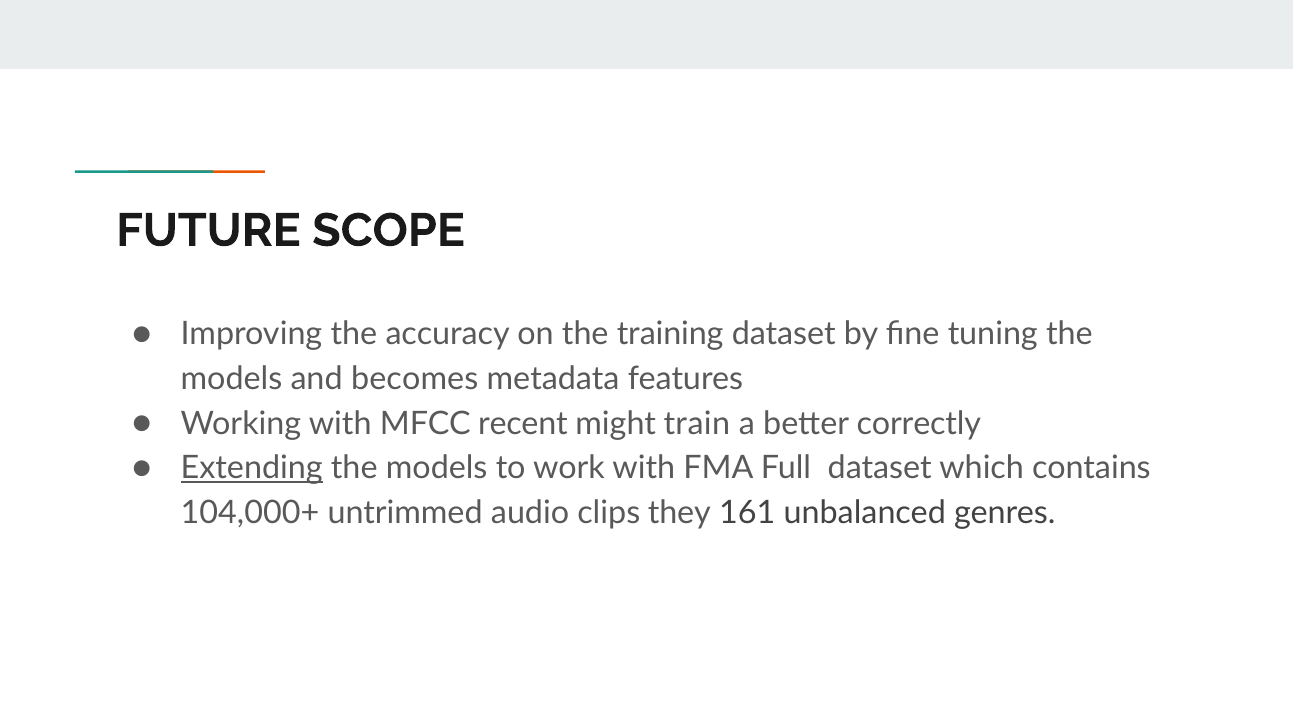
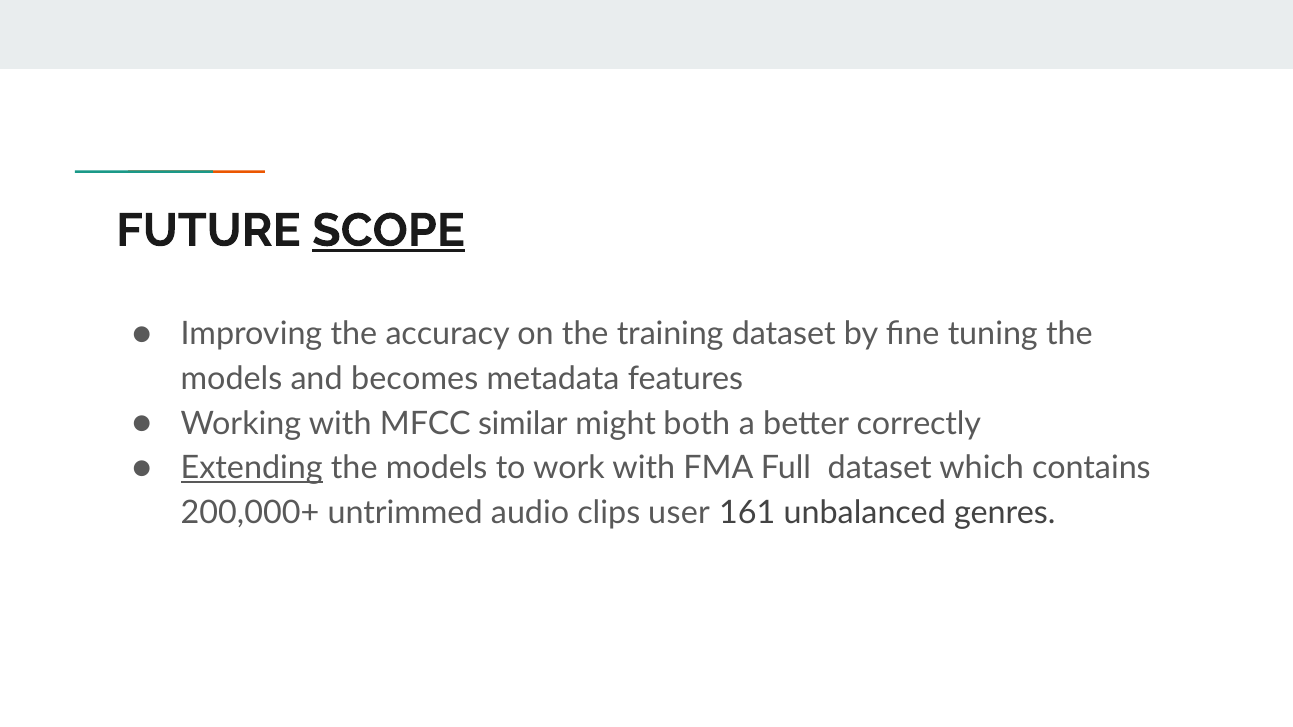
SCOPE underline: none -> present
recent: recent -> similar
train: train -> both
104,000+: 104,000+ -> 200,000+
they: they -> user
